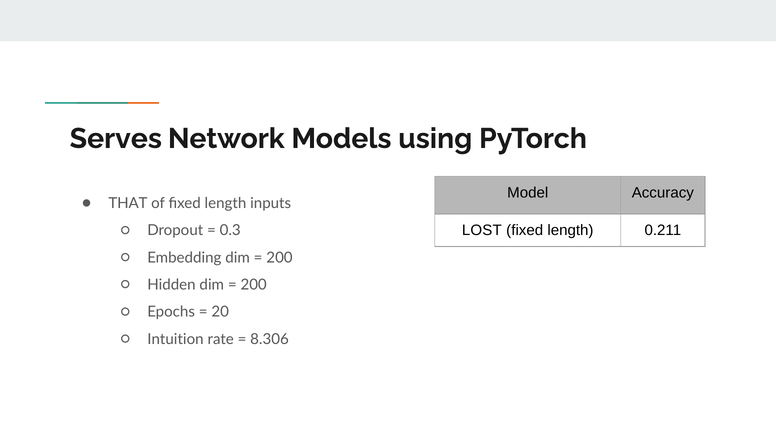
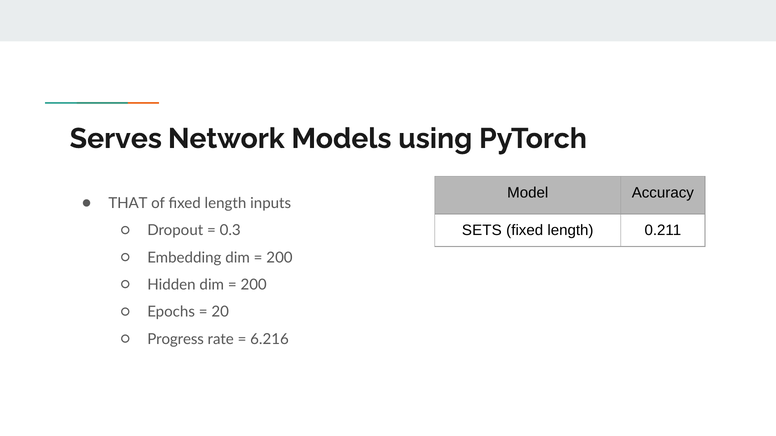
LOST: LOST -> SETS
Intuition: Intuition -> Progress
8.306: 8.306 -> 6.216
